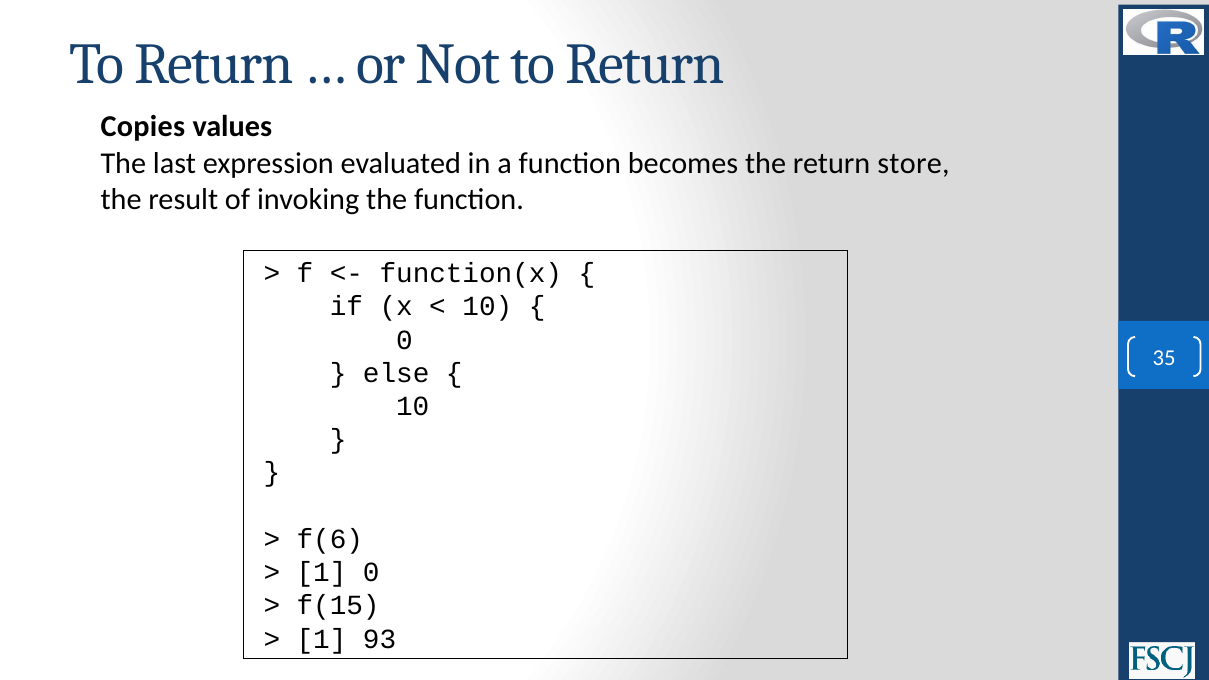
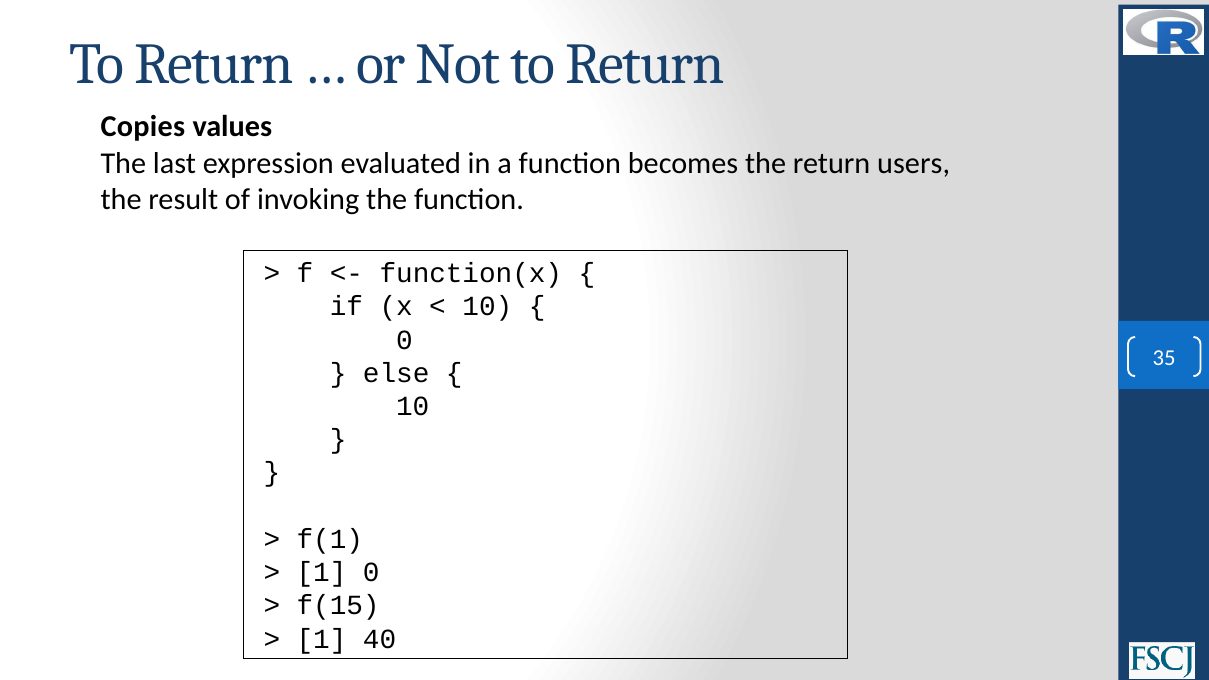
store: store -> users
f(6: f(6 -> f(1
93: 93 -> 40
